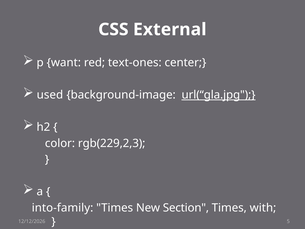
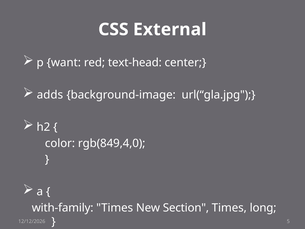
text-ones: text-ones -> text-head
used: used -> adds
url(“gla.jpg underline: present -> none
rgb(229,2,3: rgb(229,2,3 -> rgb(849,4,0
into-family: into-family -> with-family
with: with -> long
